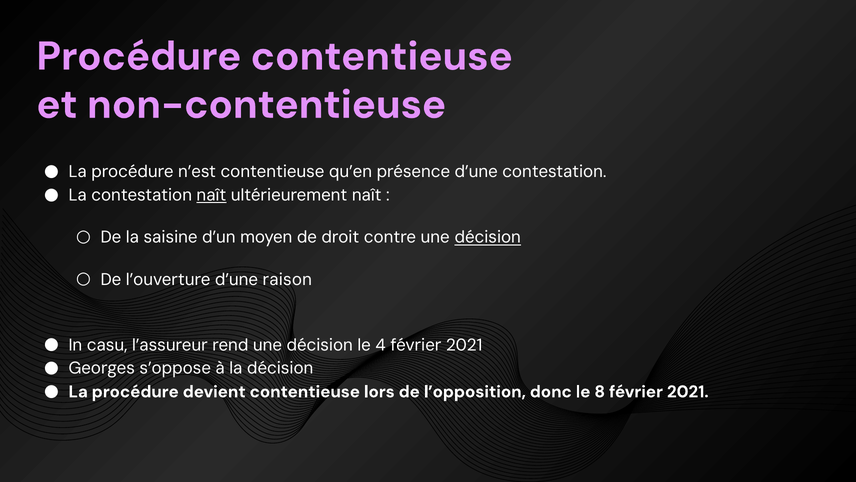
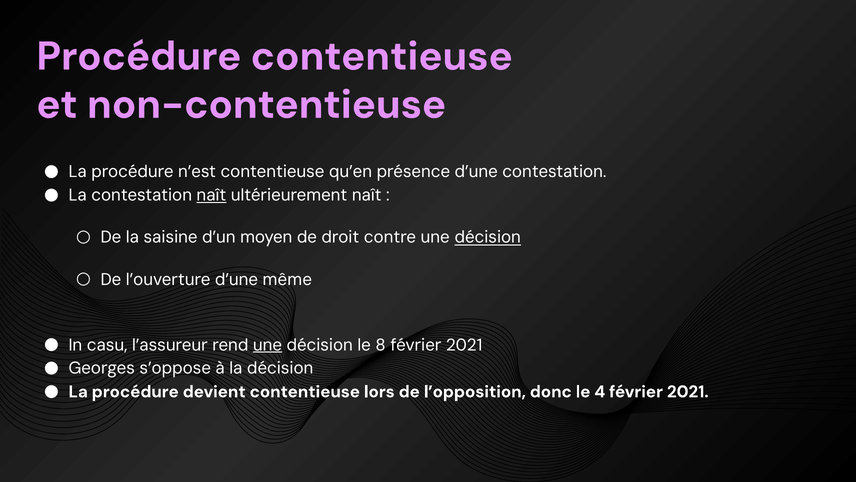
raison: raison -> même
une at (267, 345) underline: none -> present
4: 4 -> 8
8: 8 -> 4
